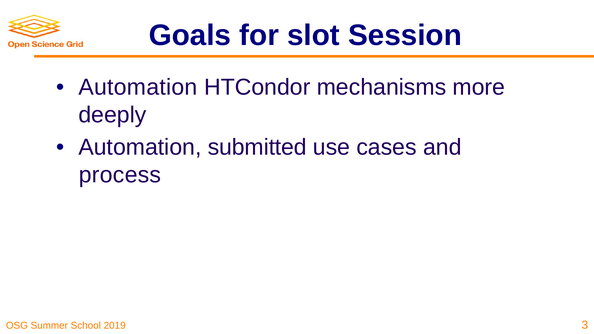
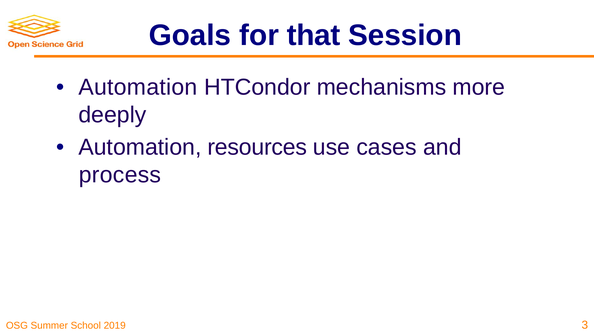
slot: slot -> that
submitted: submitted -> resources
